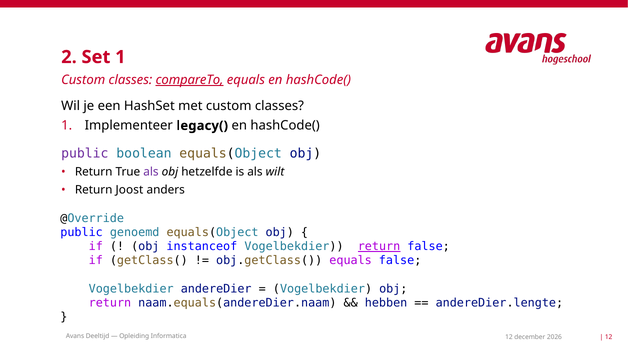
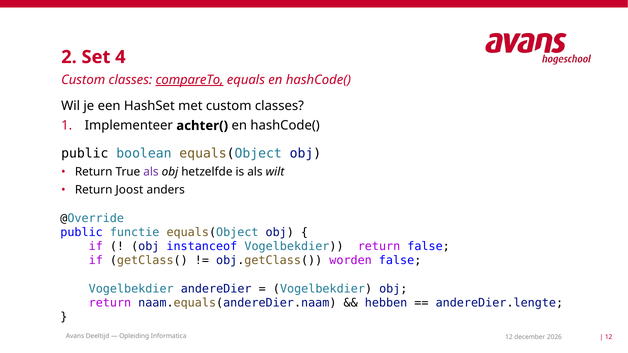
Set 1: 1 -> 4
legacy(: legacy( -> achter(
public at (85, 153) colour: purple -> black
genoemd: genoemd -> functie
return at (379, 247) underline: present -> none
obj.getClass( equals: equals -> worden
